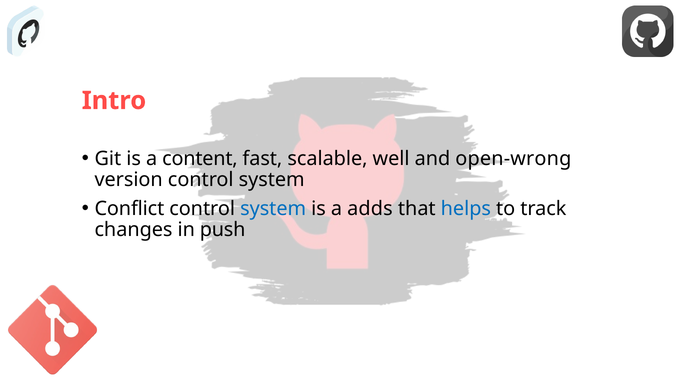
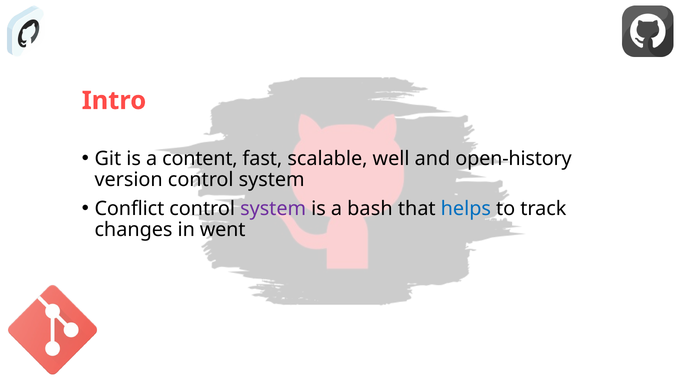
open-wrong: open-wrong -> open-history
system at (273, 208) colour: blue -> purple
adds: adds -> bash
push: push -> went
